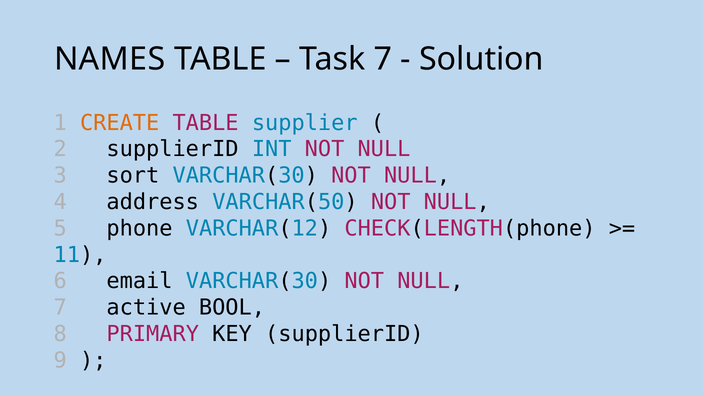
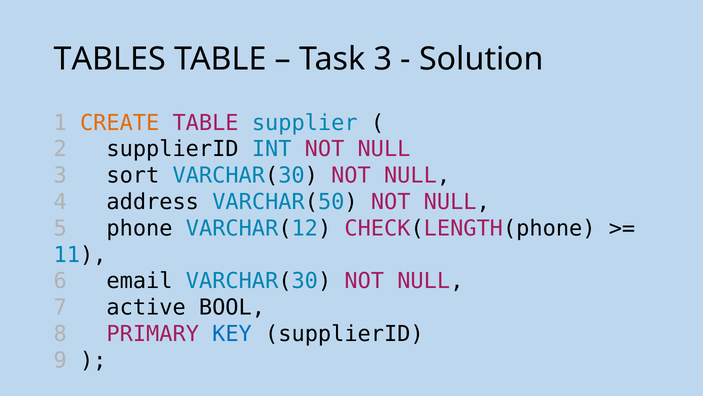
NAMES: NAMES -> TABLES
Task 7: 7 -> 3
KEY colour: black -> blue
